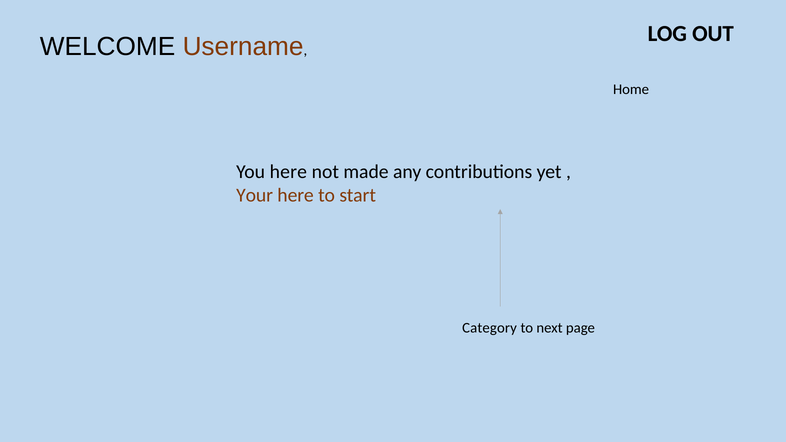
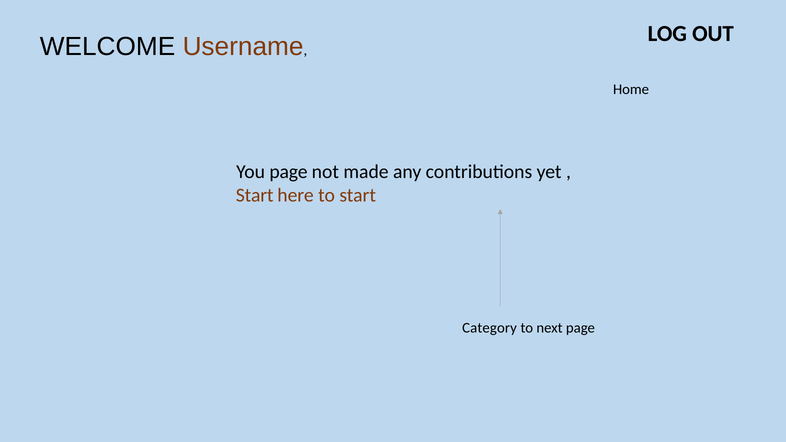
You here: here -> page
Your at (255, 195): Your -> Start
